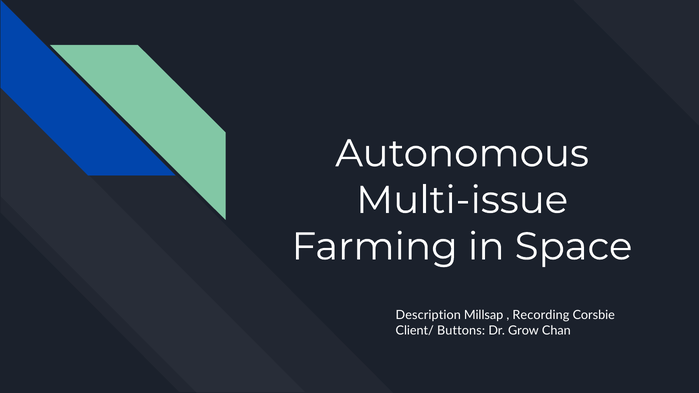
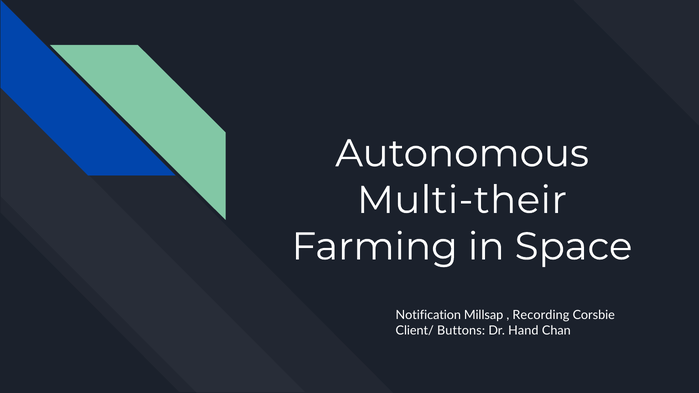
Multi-issue: Multi-issue -> Multi-their
Description: Description -> Notification
Grow: Grow -> Hand
